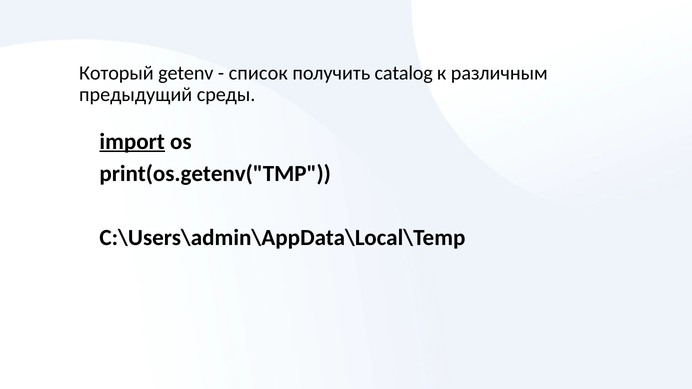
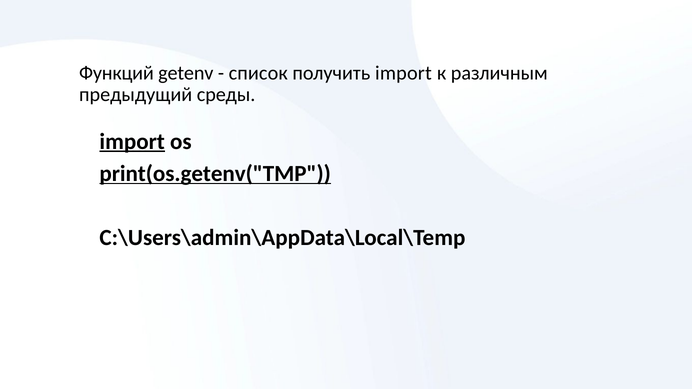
Который: Который -> Функций
получить catalog: catalog -> import
print(os.getenv("TMP underline: none -> present
